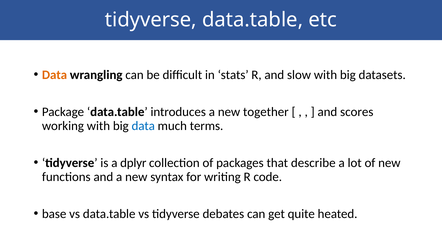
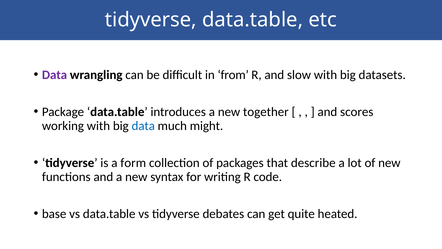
Data at (55, 75) colour: orange -> purple
stats: stats -> from
terms: terms -> might
dplyr: dplyr -> form
